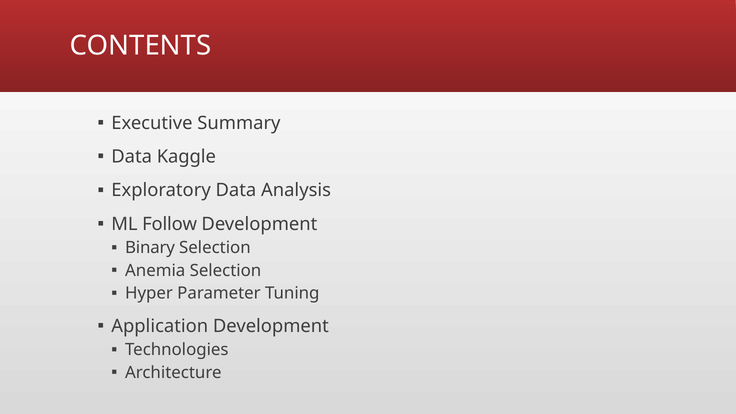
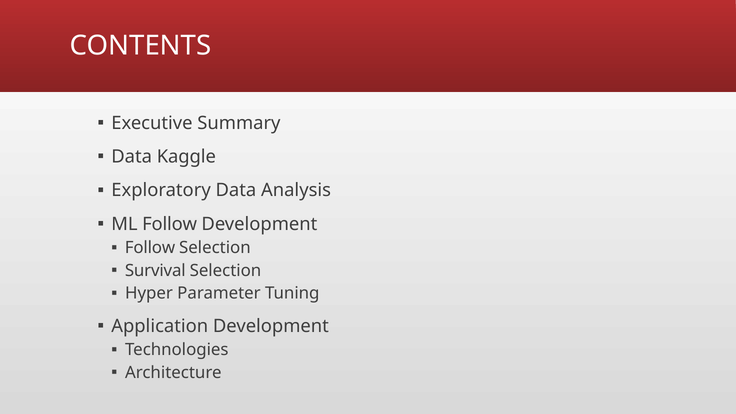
Binary at (150, 248): Binary -> Follow
Anemia: Anemia -> Survival
